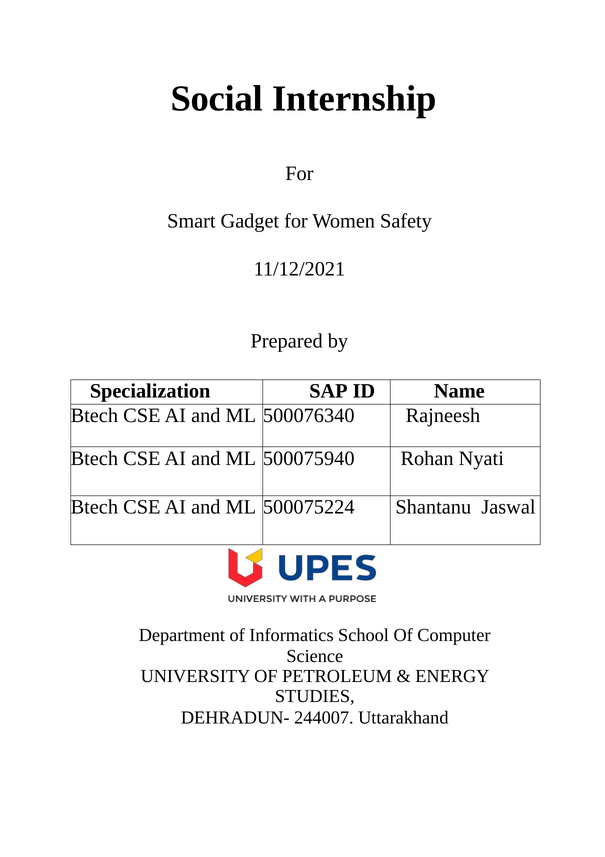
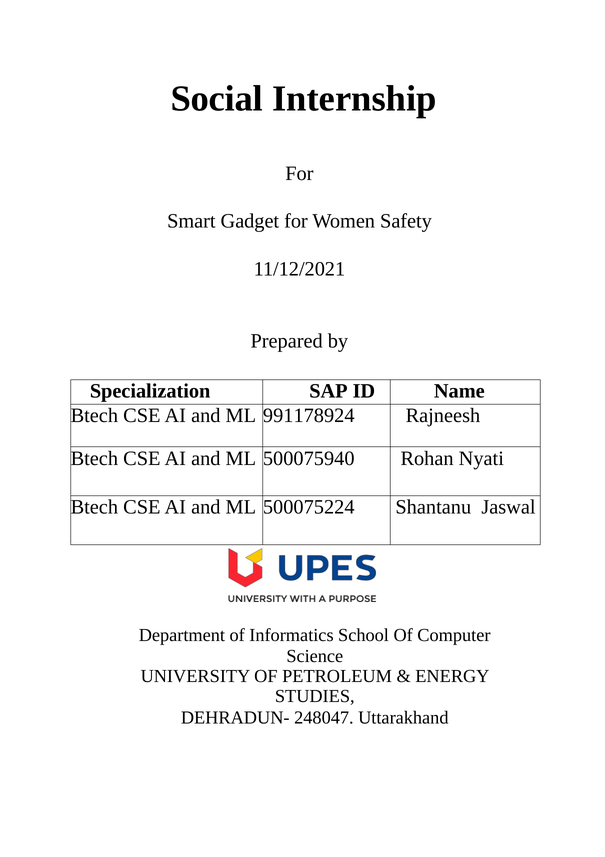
500076340: 500076340 -> 991178924
244007: 244007 -> 248047
